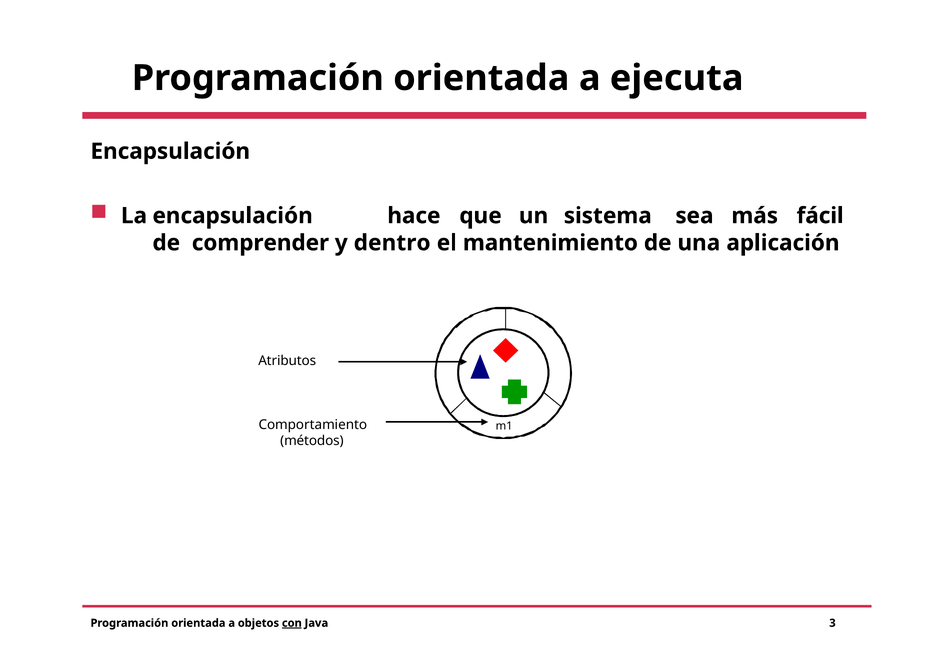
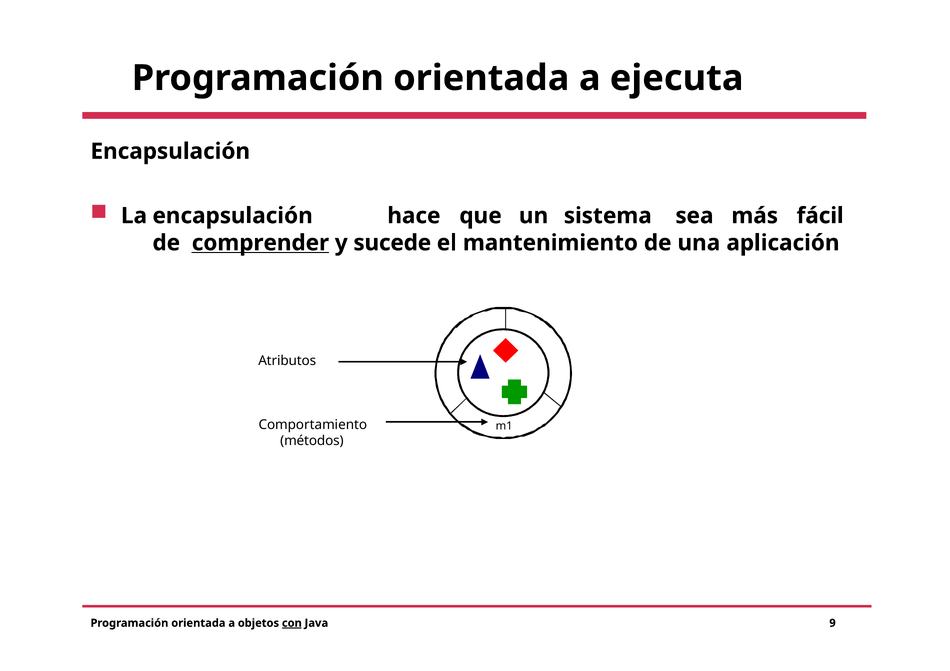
comprender underline: none -> present
dentro: dentro -> sucede
3: 3 -> 9
